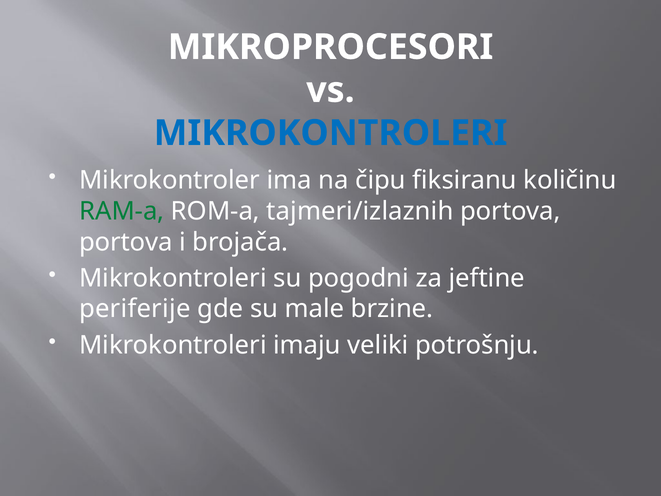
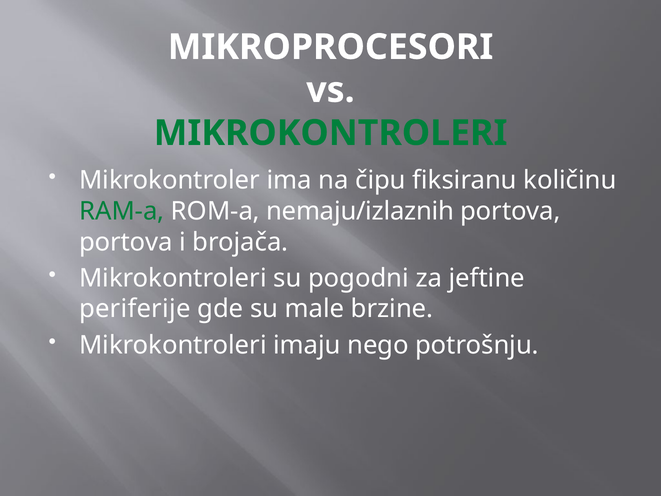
MIKROKONTROLERI at (331, 133) colour: blue -> green
tajmeri/izlaznih: tajmeri/izlaznih -> nemaju/izlaznih
veliki: veliki -> nego
